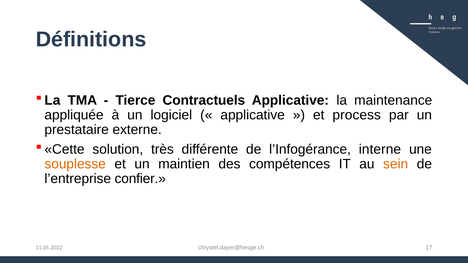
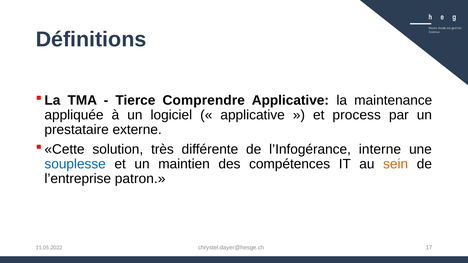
Contractuels: Contractuels -> Comprendre
souplesse colour: orange -> blue
confier: confier -> patron
